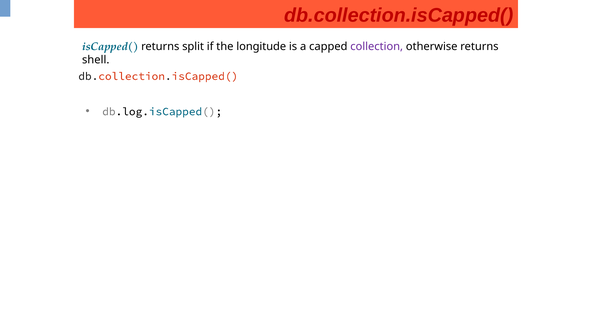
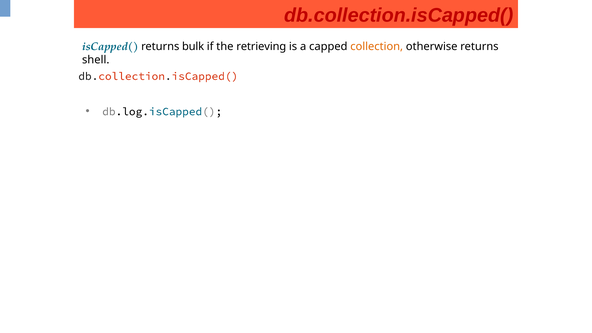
split: split -> bulk
longitude: longitude -> retrieving
collection colour: purple -> orange
